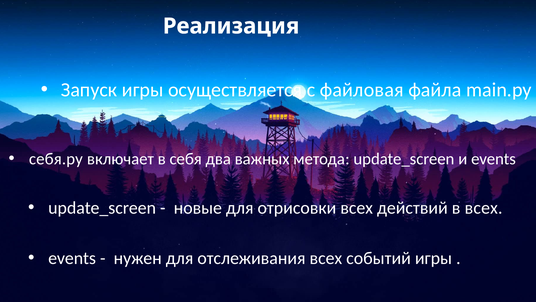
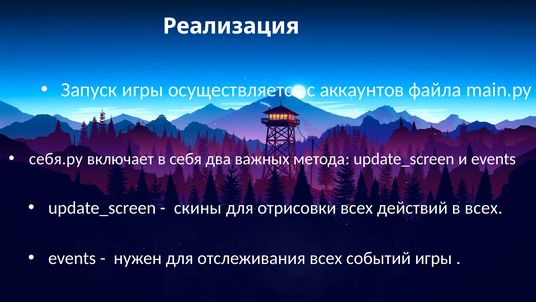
файловая: файловая -> аккаунтов
новые: новые -> скины
